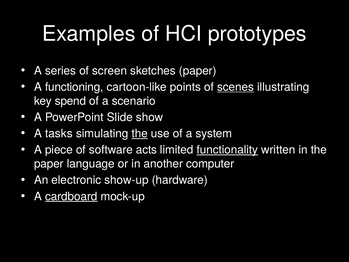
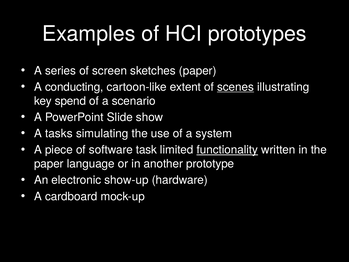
functioning: functioning -> conducting
points: points -> extent
the at (140, 133) underline: present -> none
acts: acts -> task
computer: computer -> prototype
cardboard underline: present -> none
